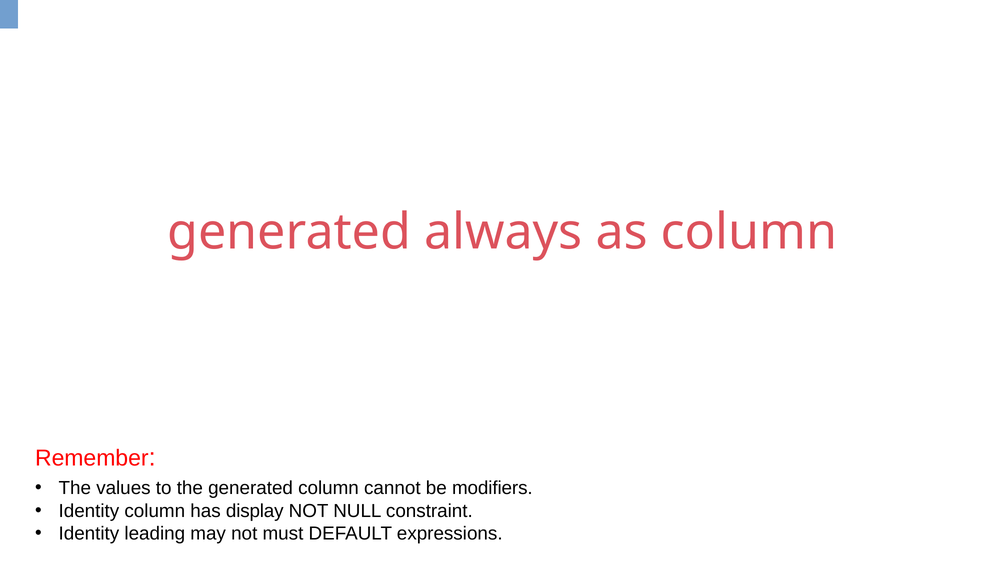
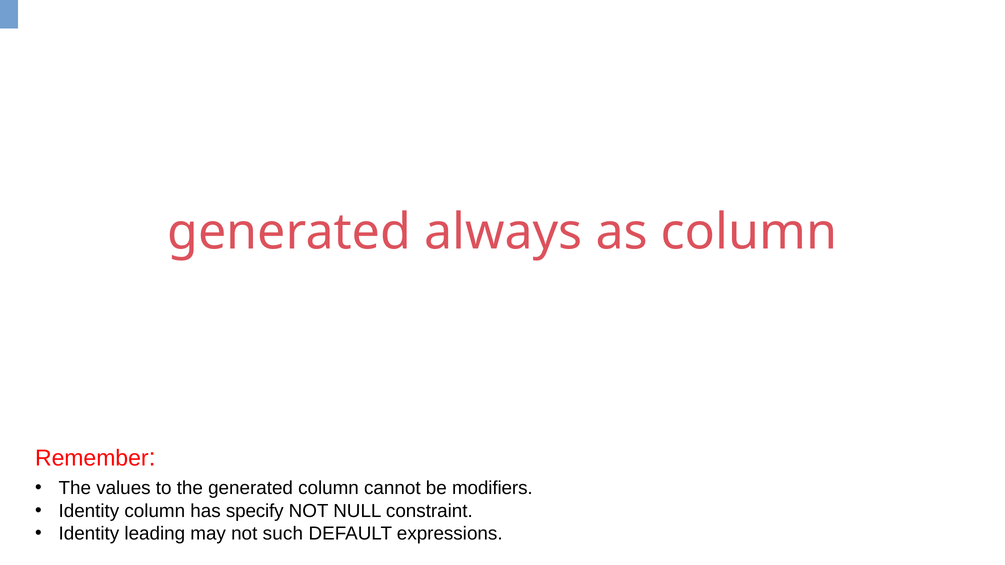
display: display -> specify
must: must -> such
